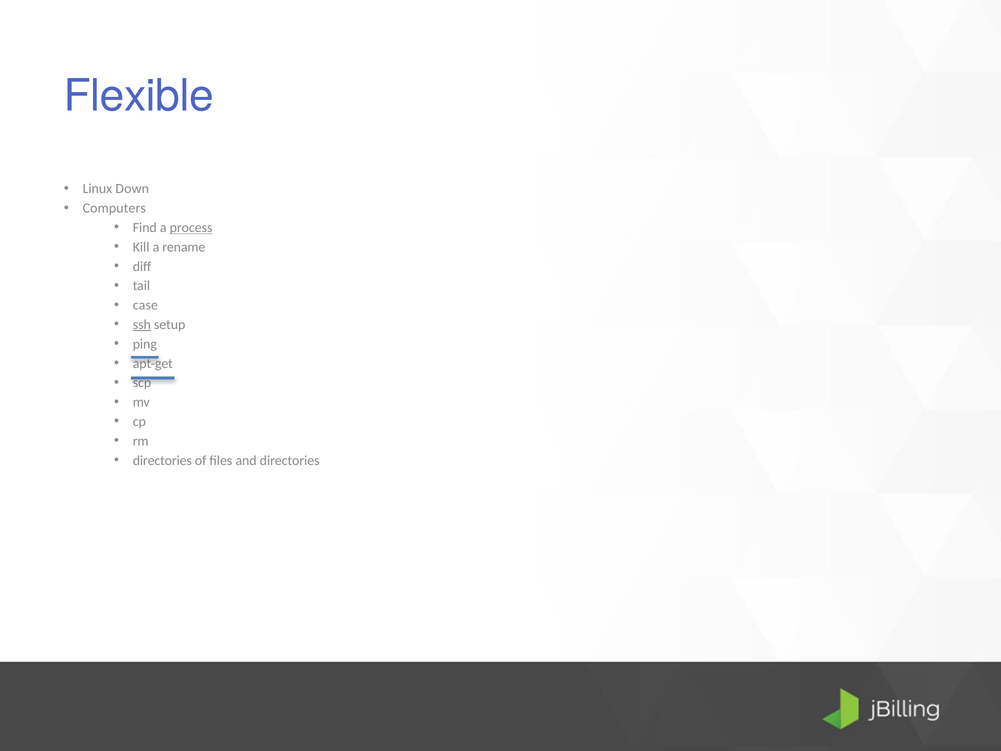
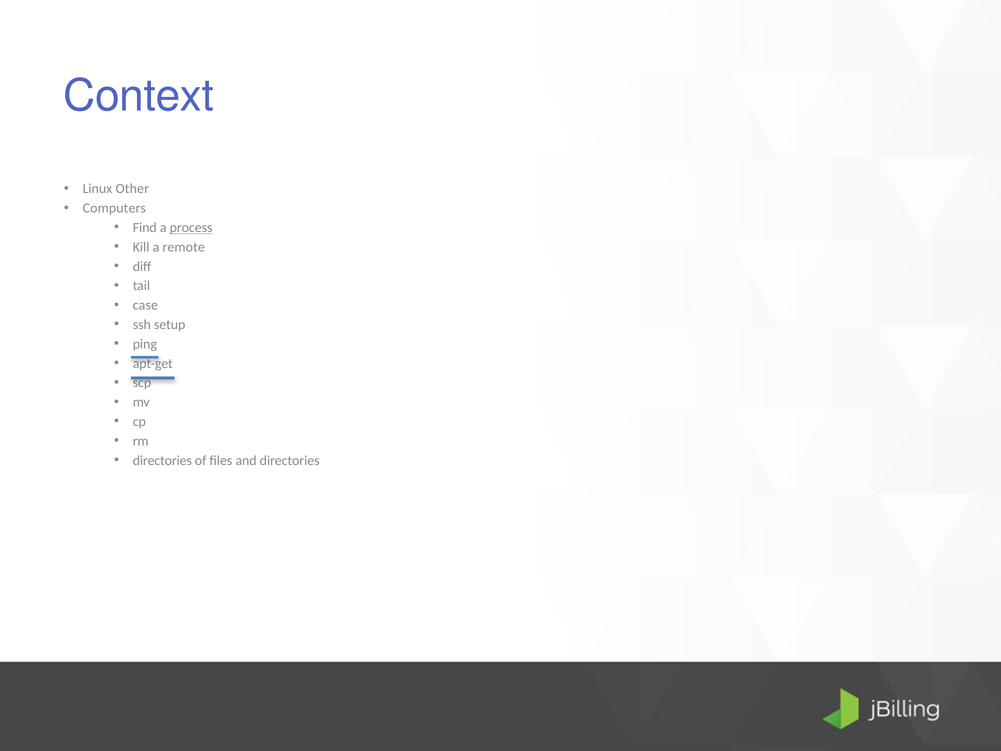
Flexible: Flexible -> Context
Down: Down -> Other
rename: rename -> remote
ssh underline: present -> none
